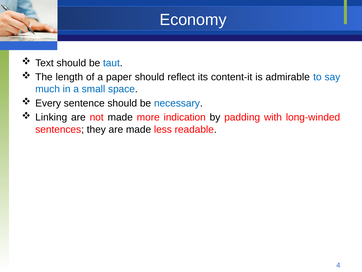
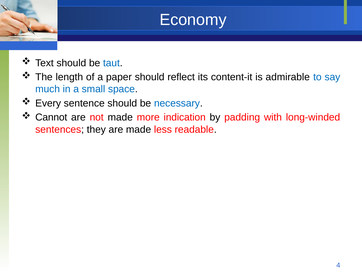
Linking: Linking -> Cannot
